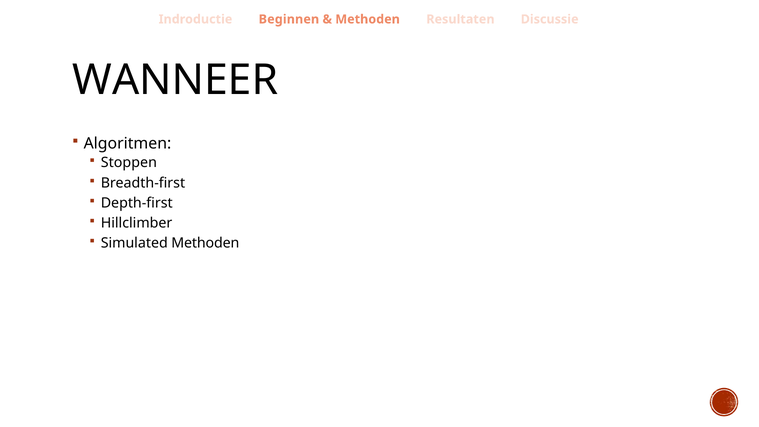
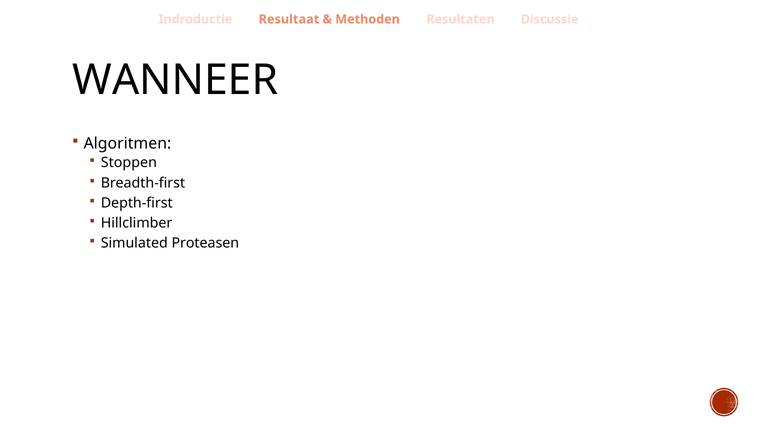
Beginnen: Beginnen -> Resultaat
Simulated Methoden: Methoden -> Proteasen
